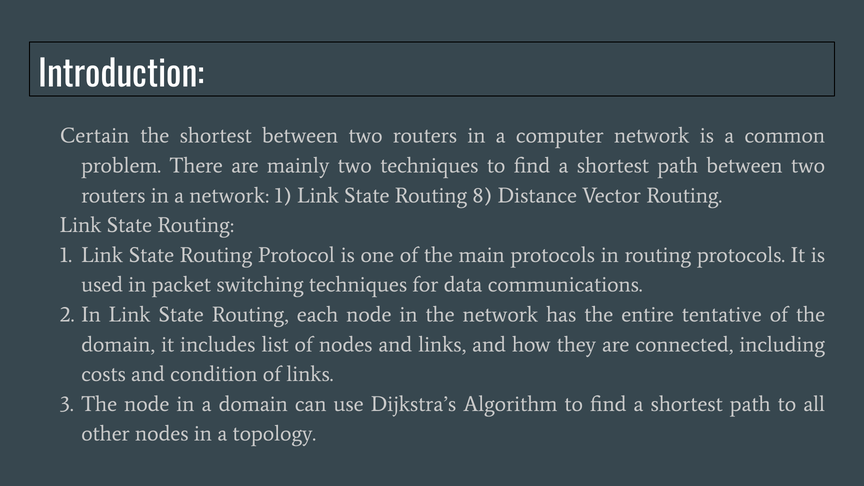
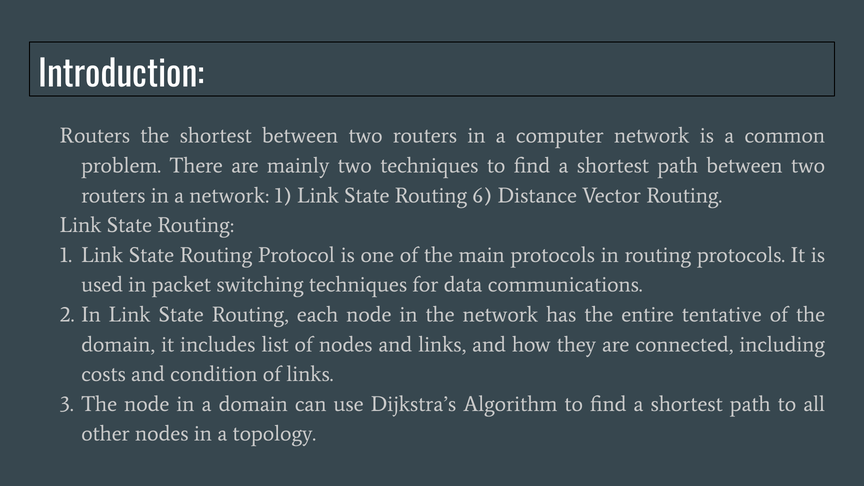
Certain at (95, 136): Certain -> Routers
8: 8 -> 6
